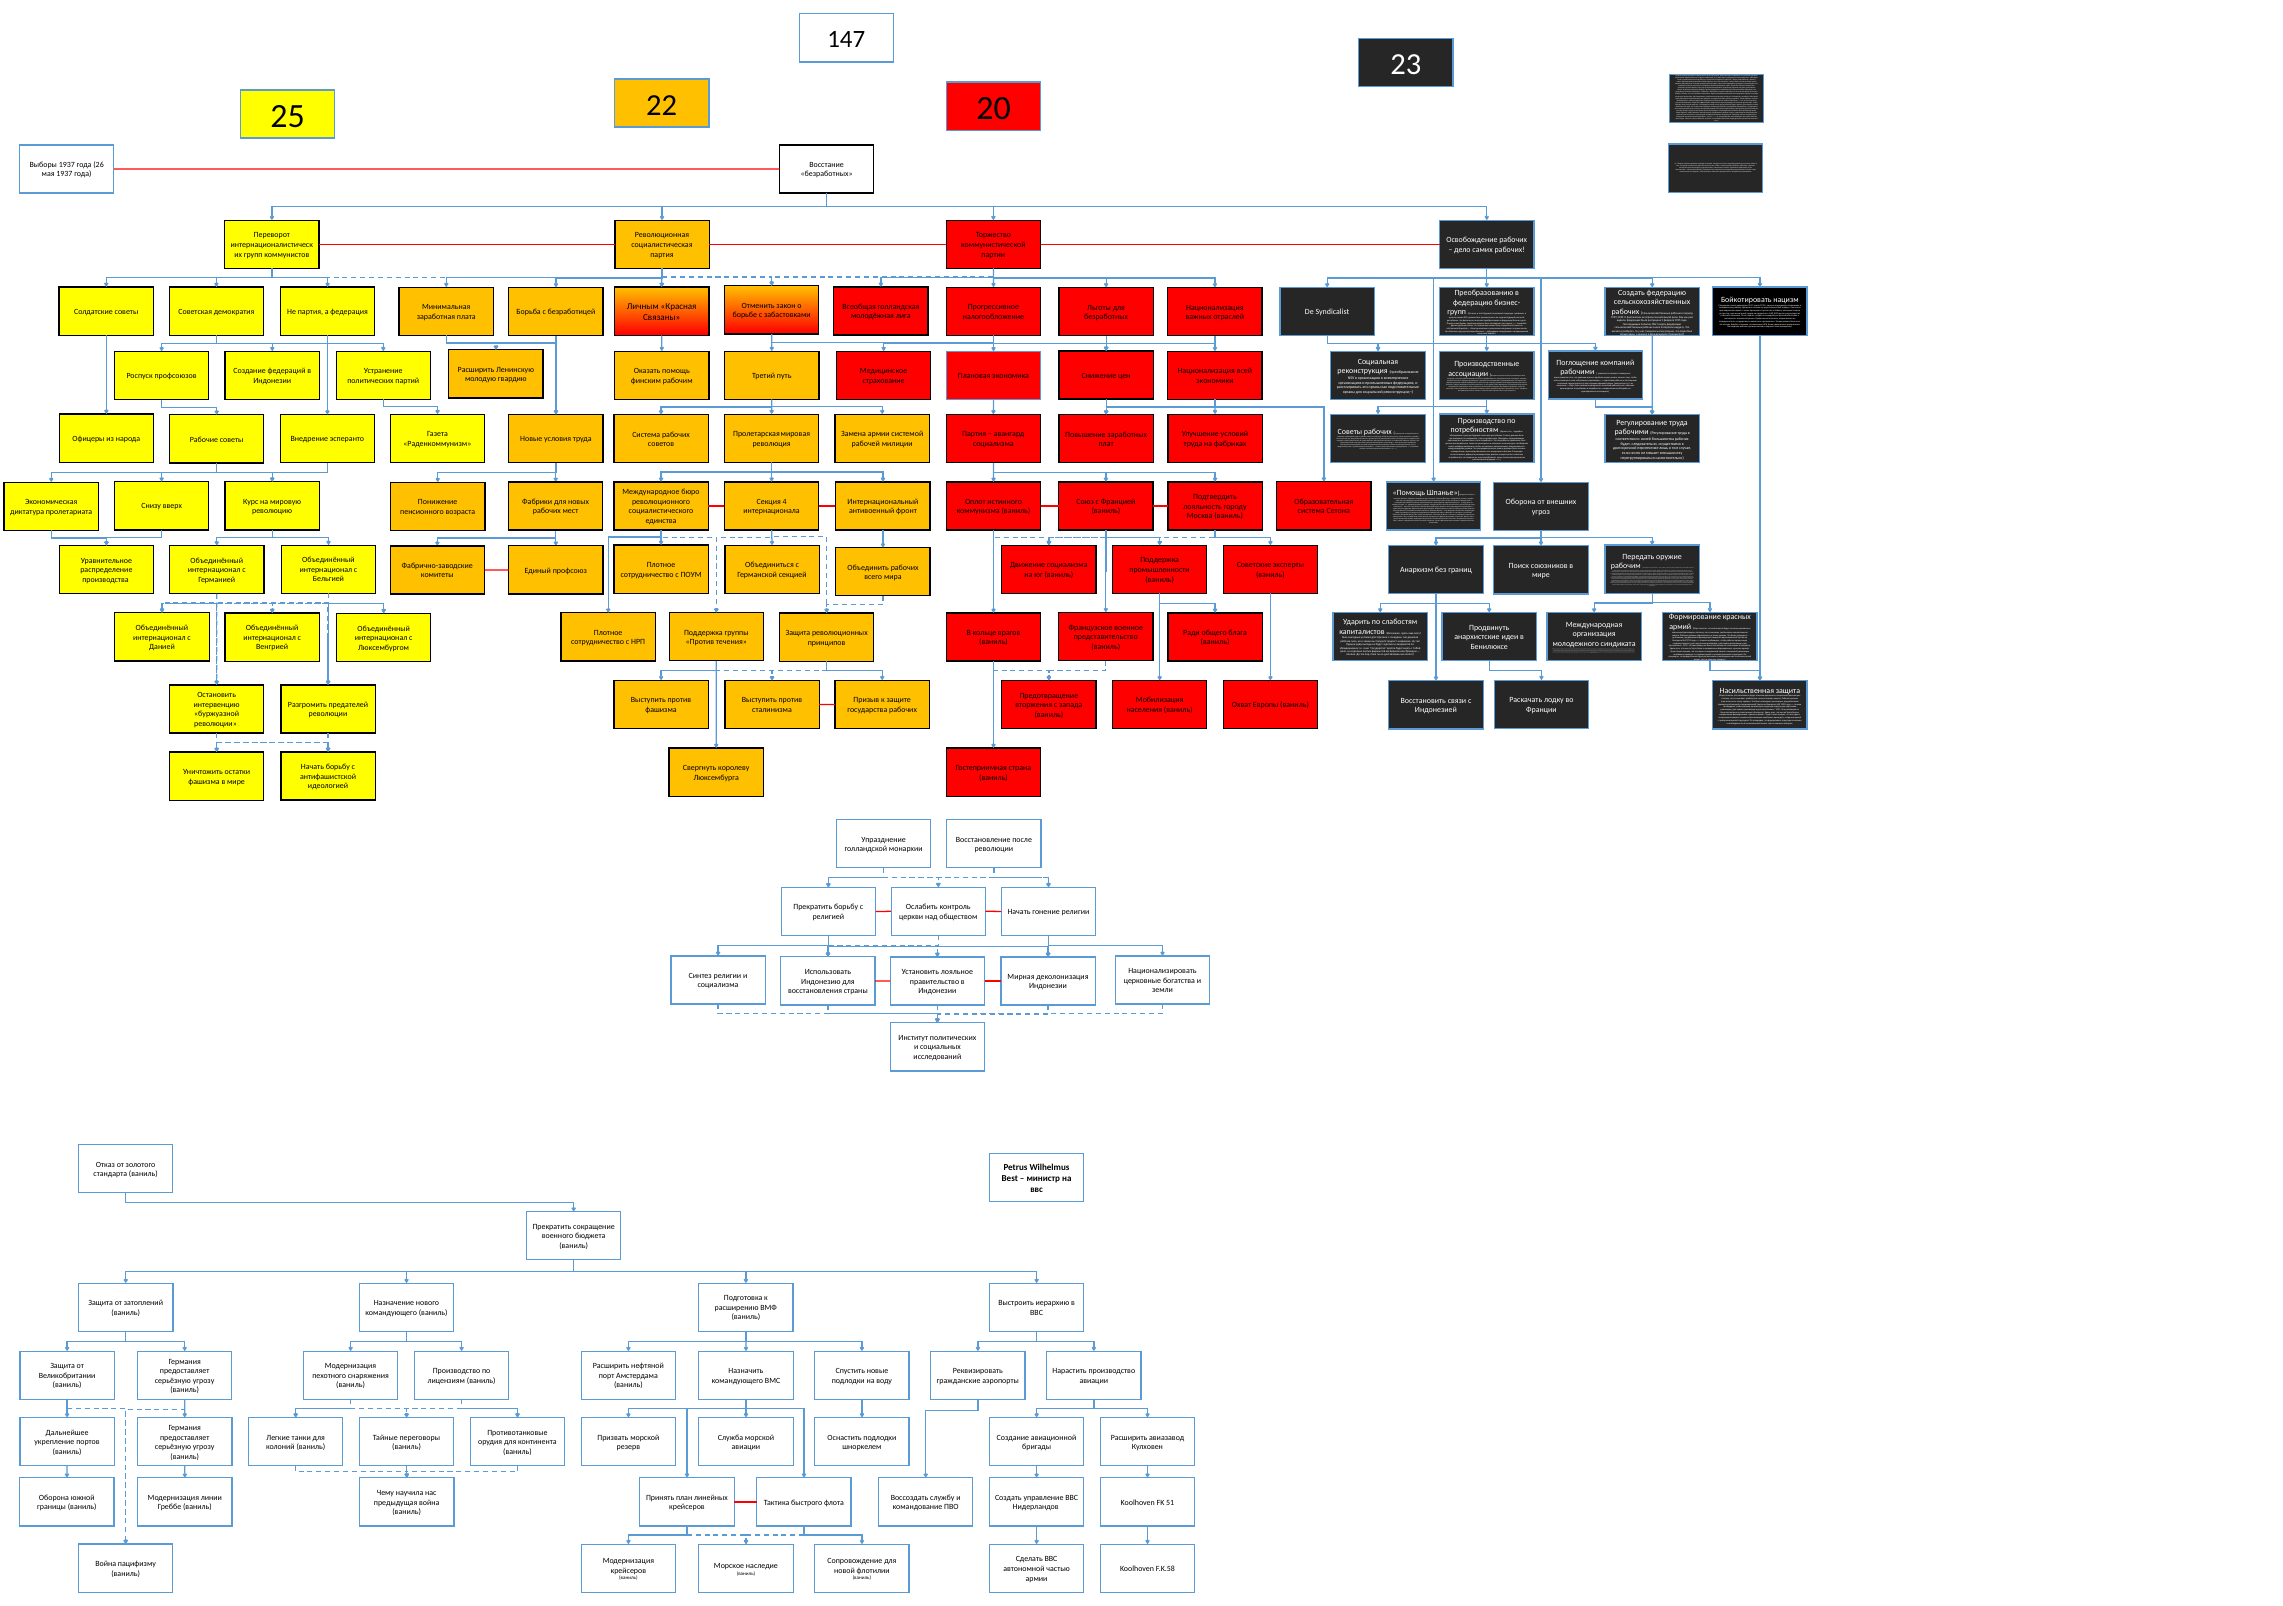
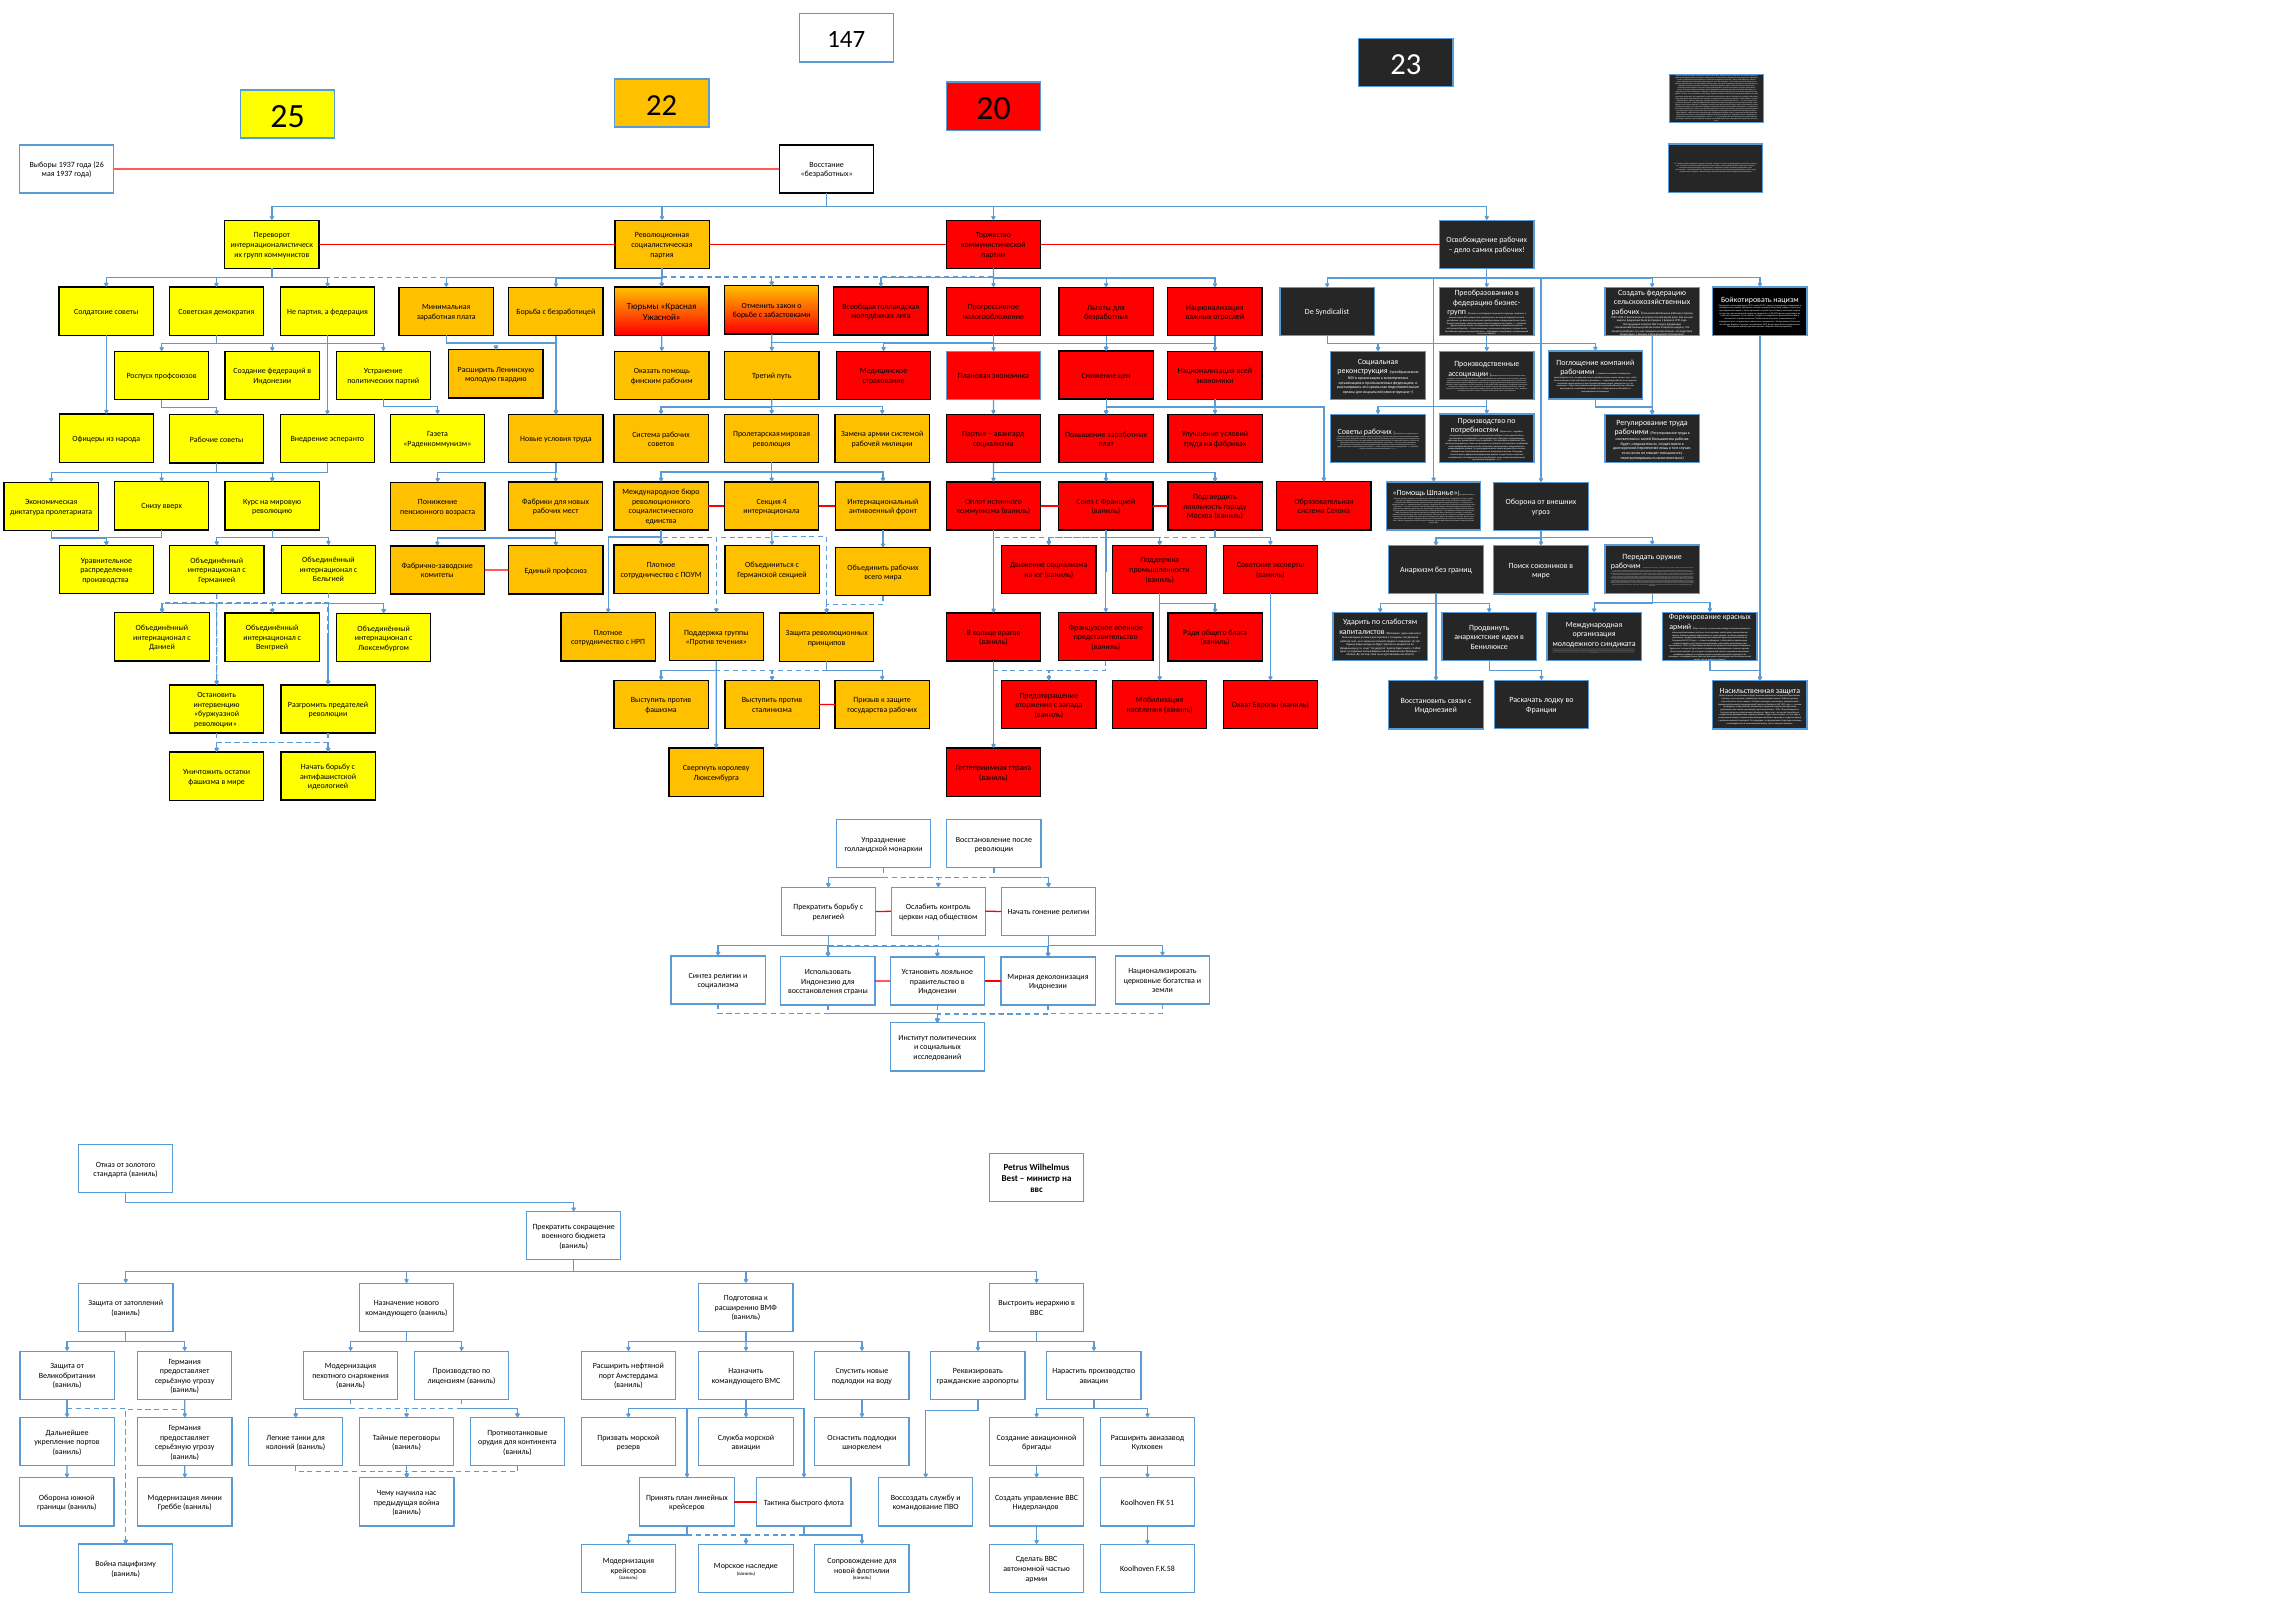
Личным: Личным -> Тюрьмы
Связаны at (662, 317): Связаны -> Ужасной
